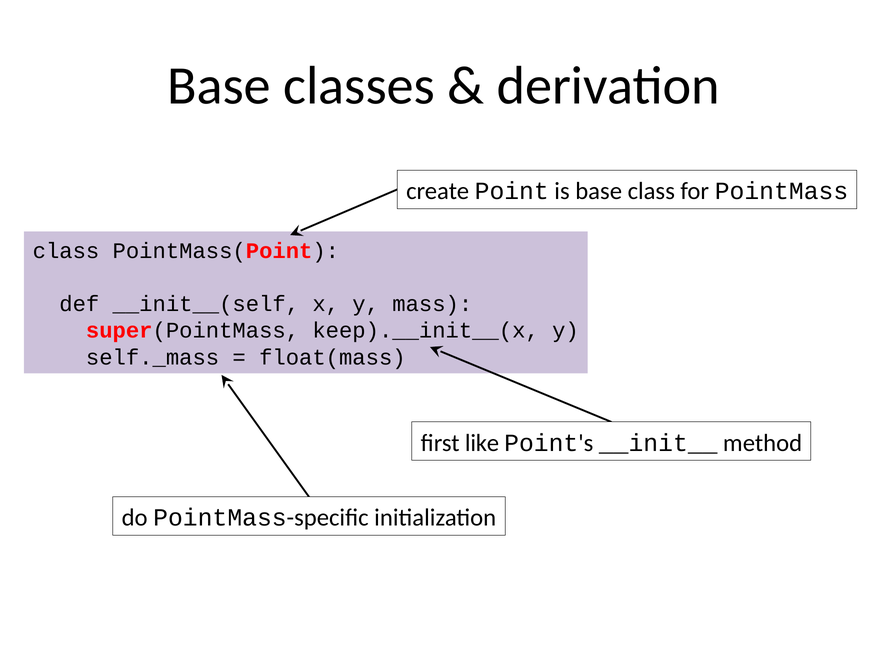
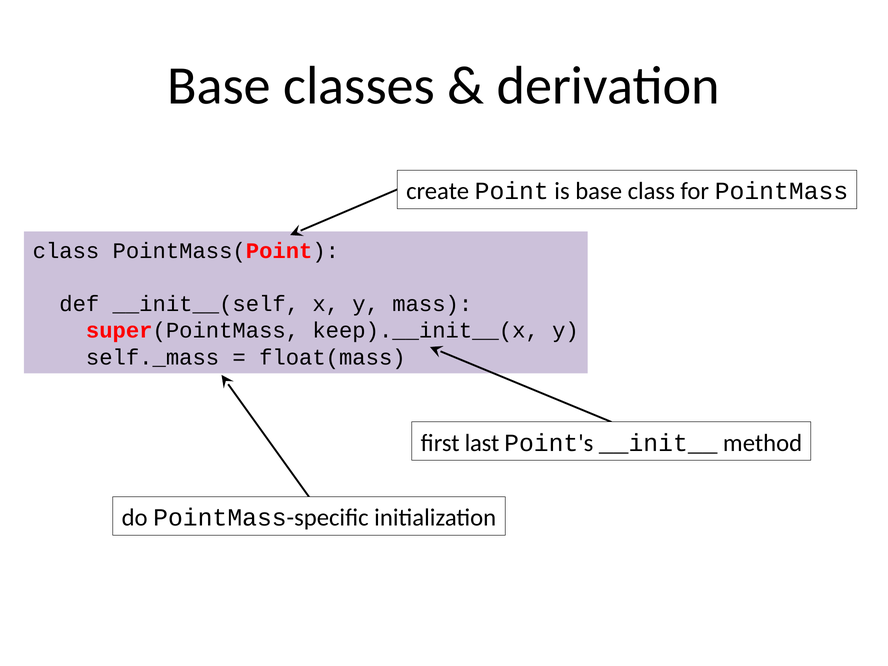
like: like -> last
